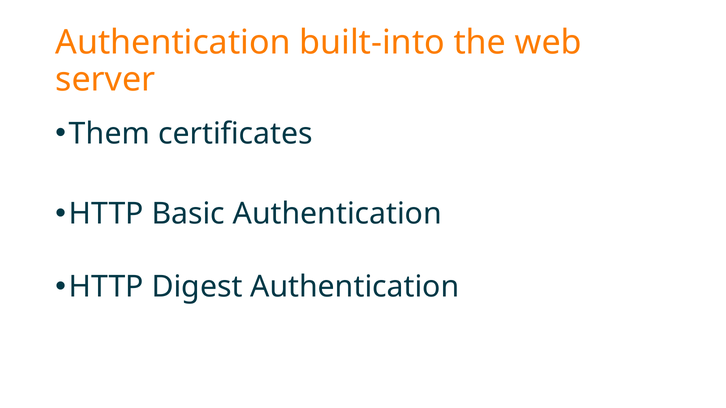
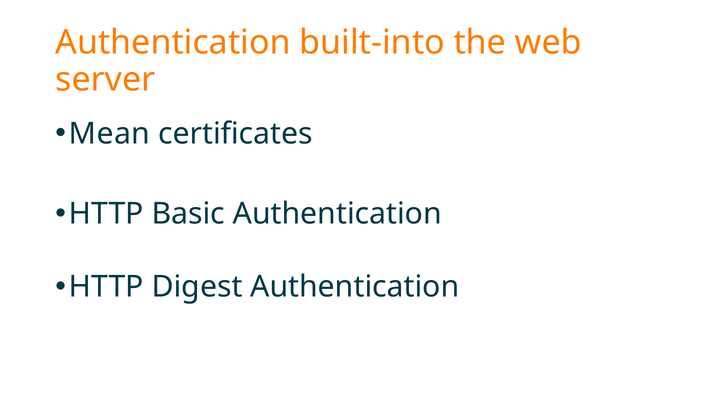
Them: Them -> Mean
